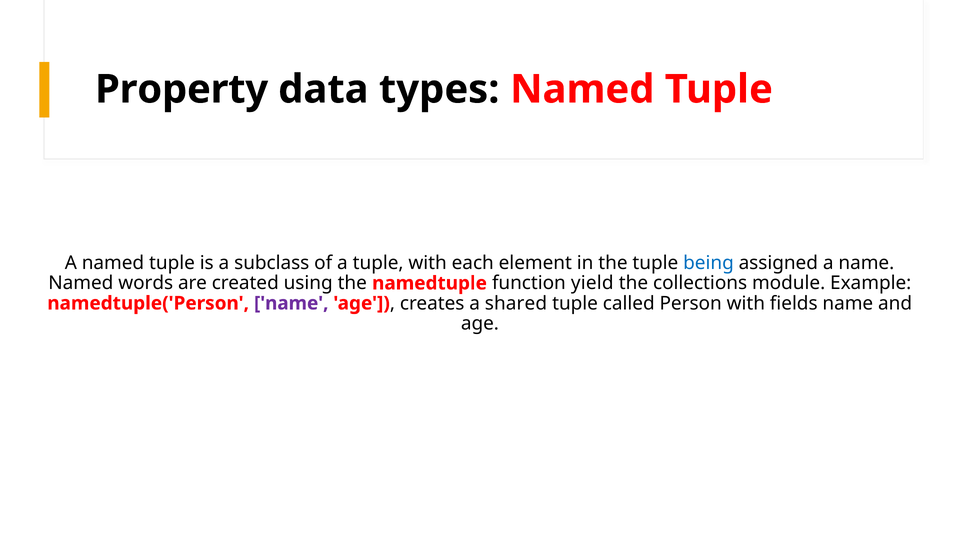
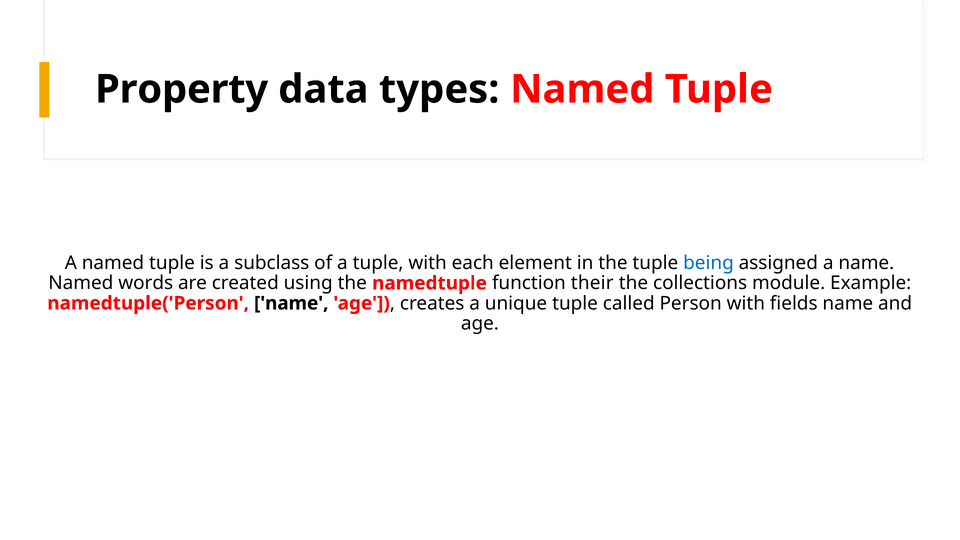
yield: yield -> their
name at (291, 303) colour: purple -> black
shared: shared -> unique
